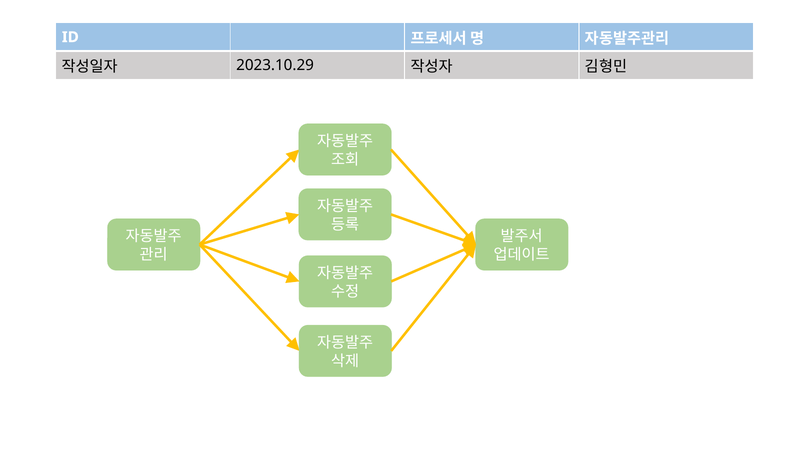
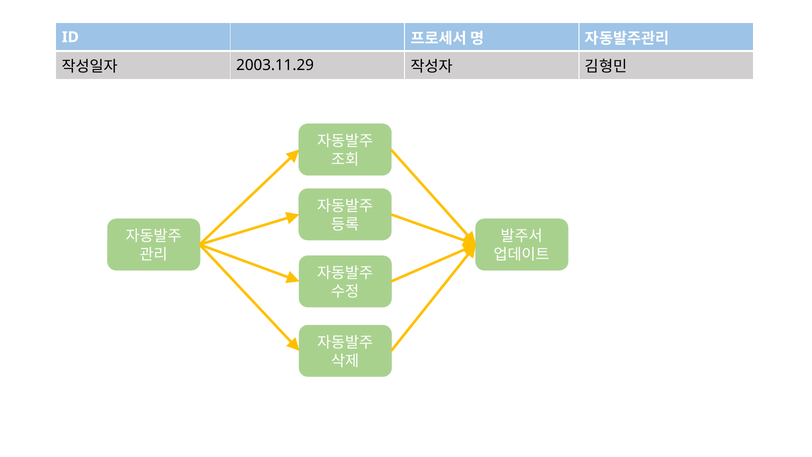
2023.10.29: 2023.10.29 -> 2003.11.29
